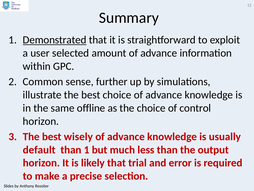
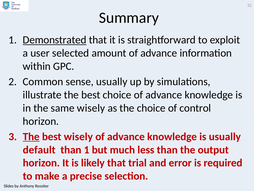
sense further: further -> usually
same offline: offline -> wisely
The at (31, 136) underline: none -> present
